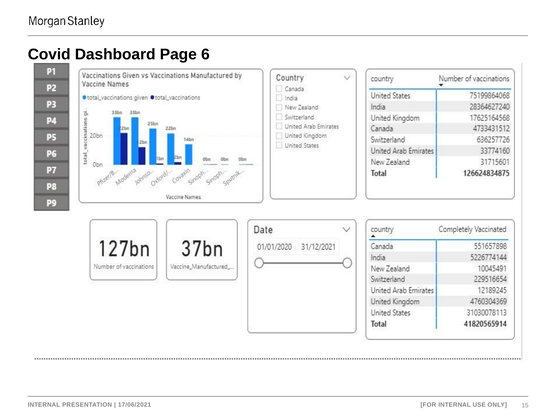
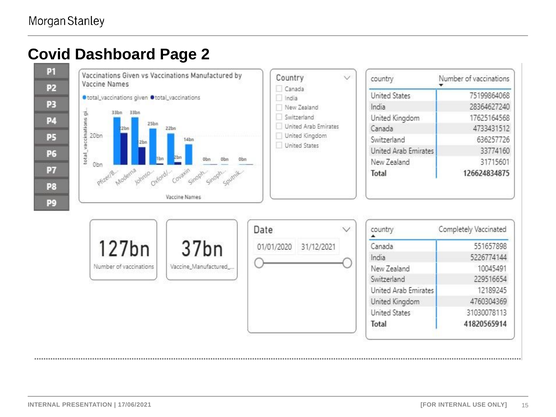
6: 6 -> 2
